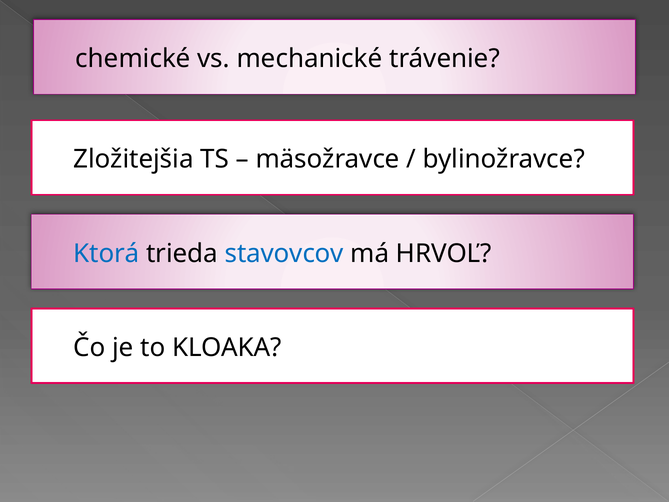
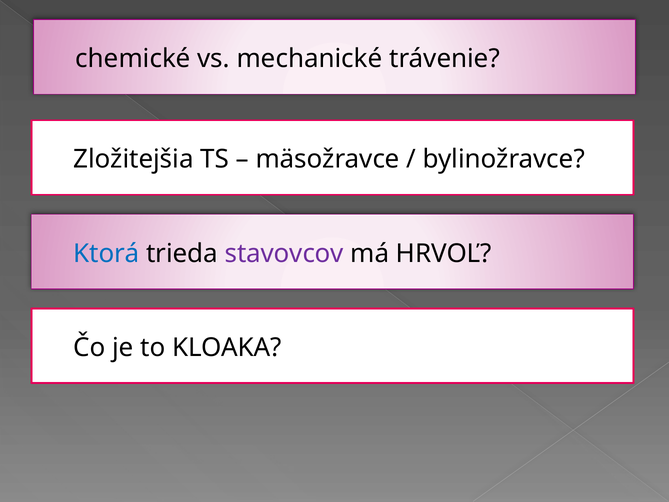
stavovcov colour: blue -> purple
